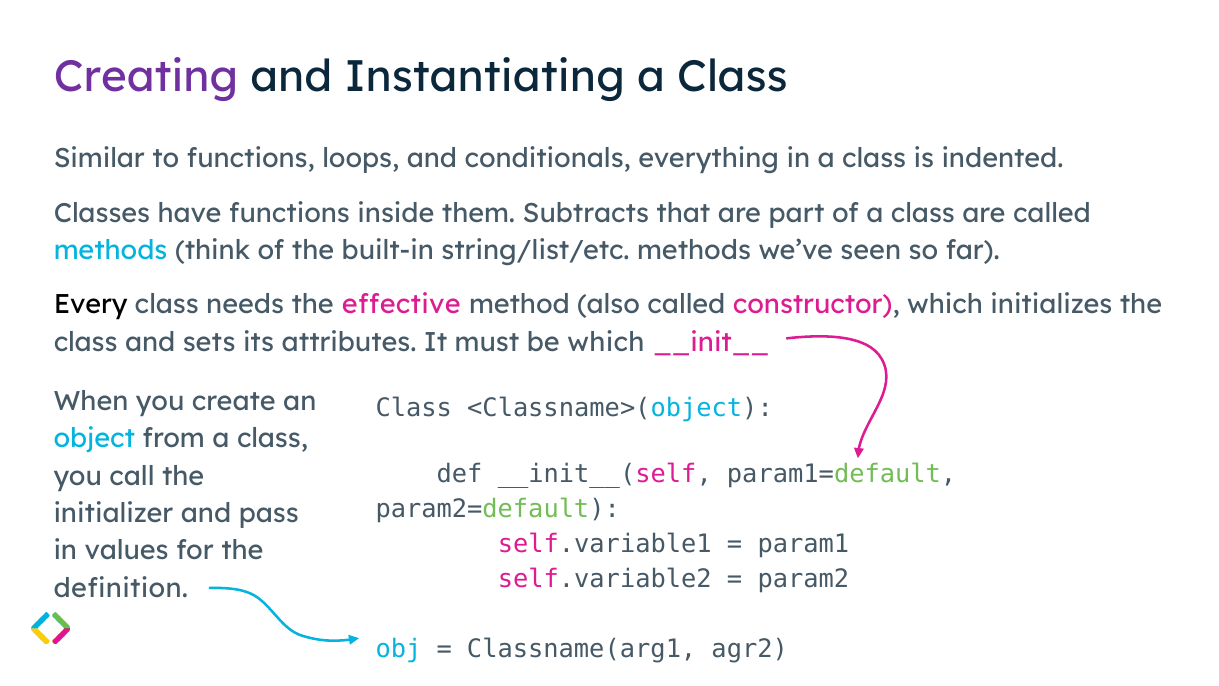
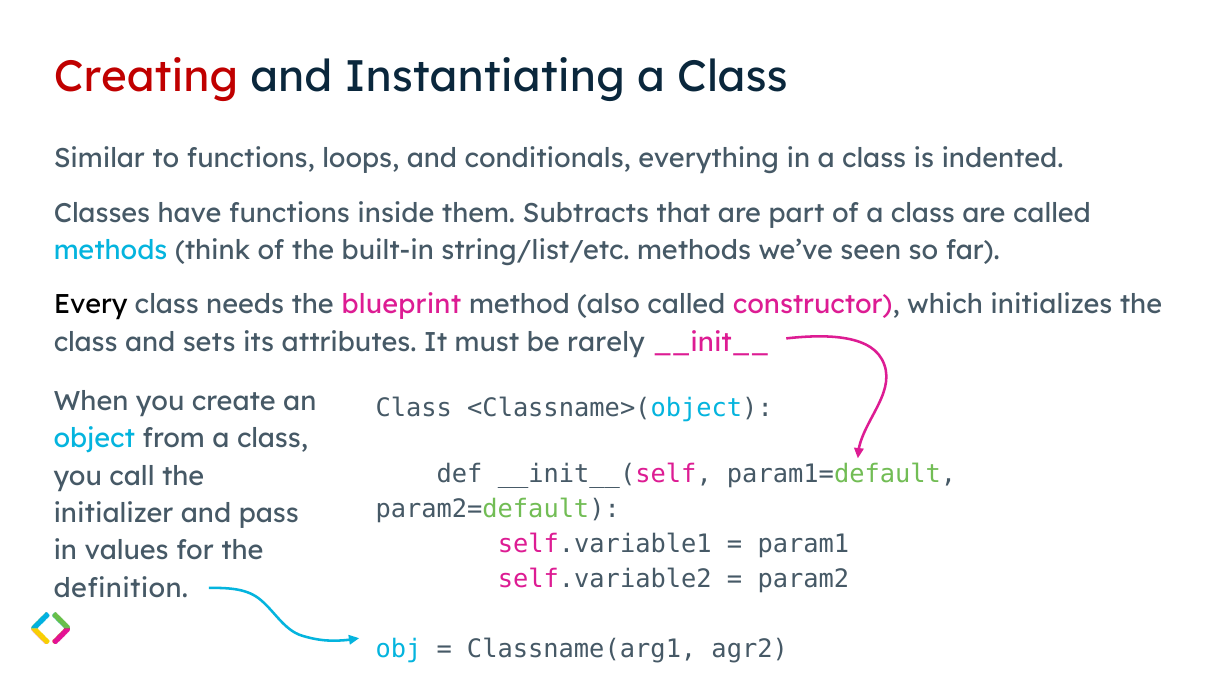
Creating colour: purple -> red
effective: effective -> blueprint
be which: which -> rarely
